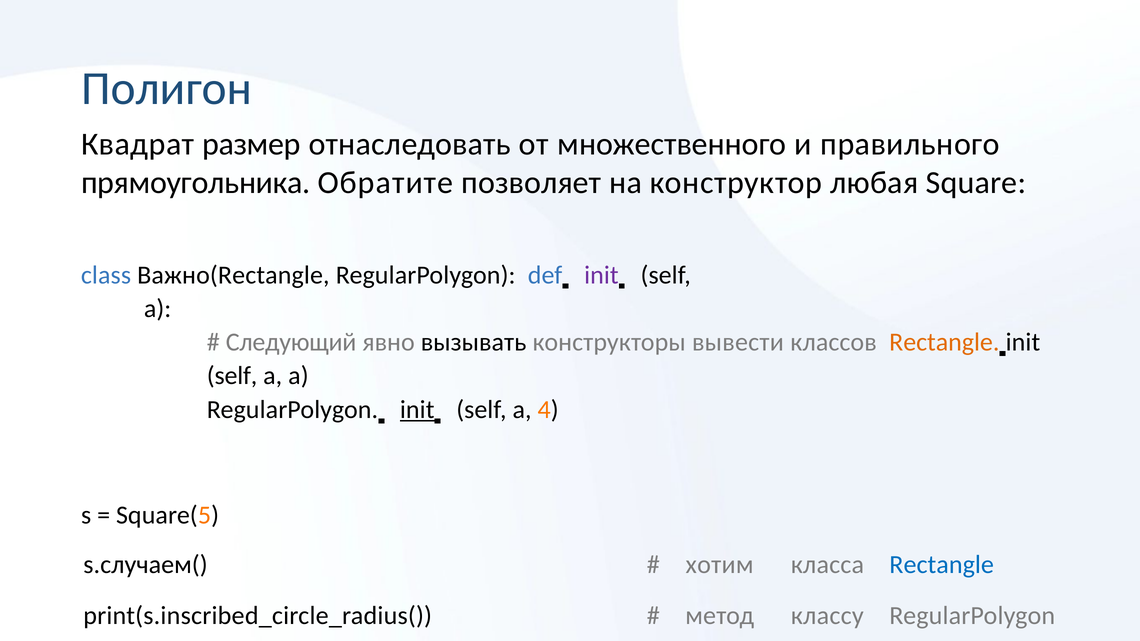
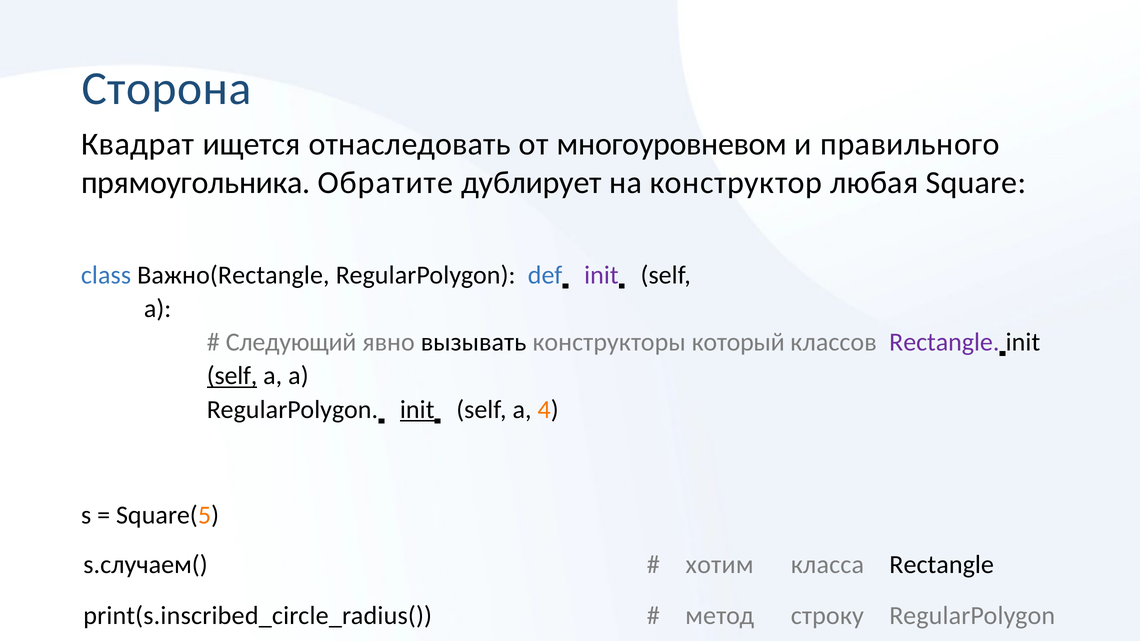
Полигон: Полигон -> Сторона
размер: размер -> ищется
множественного: множественного -> многоуровневом
позволяет: позволяет -> дублирует
вывести: вывести -> который
Rectangle at (944, 342) colour: orange -> purple
self at (232, 376) underline: none -> present
Rectangle at (942, 565) colour: blue -> black
классу: классу -> строку
